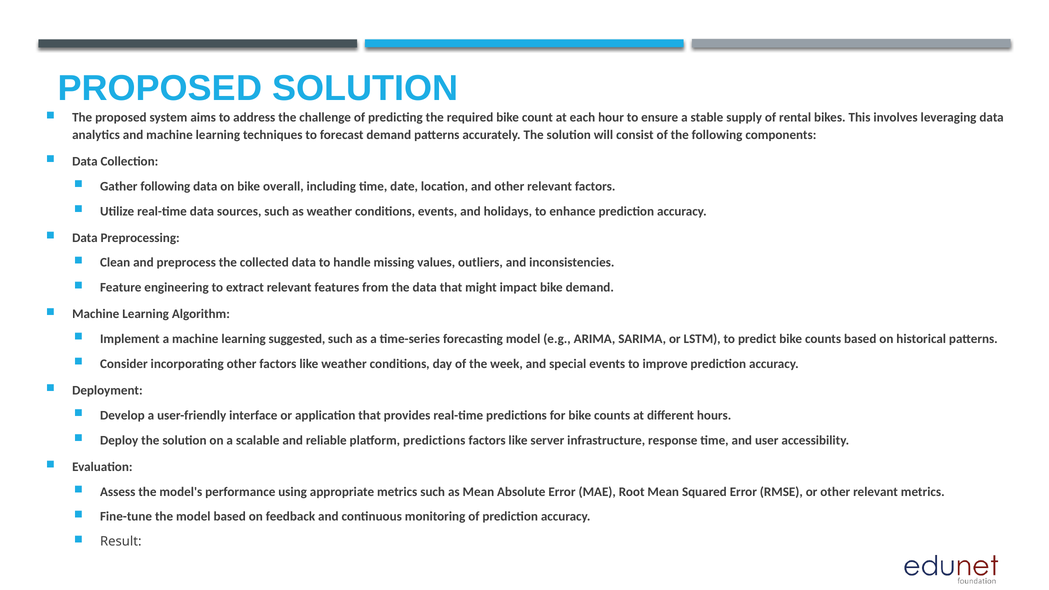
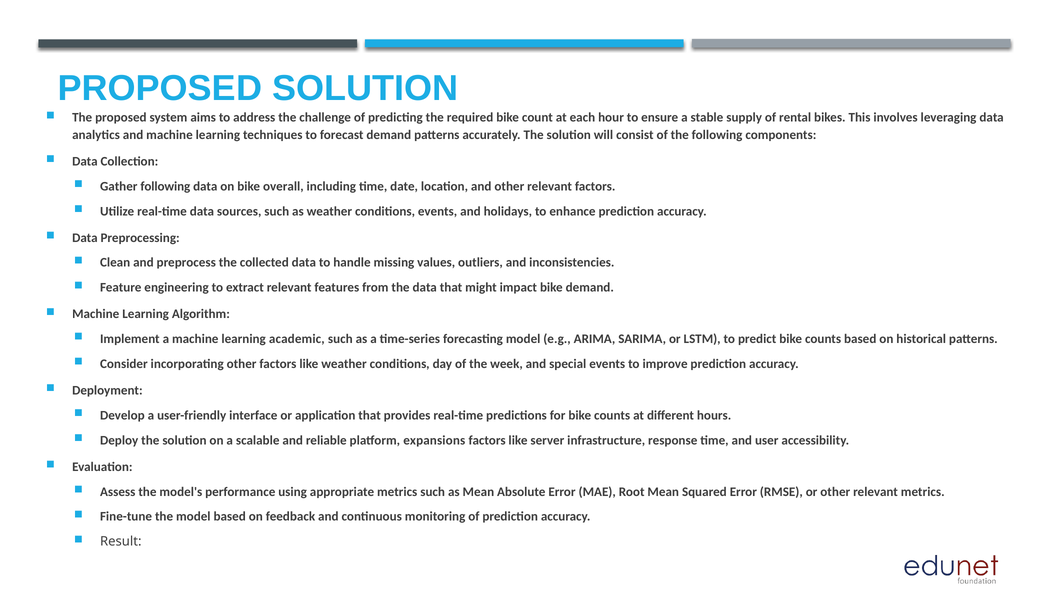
suggested: suggested -> academic
platform predictions: predictions -> expansions
